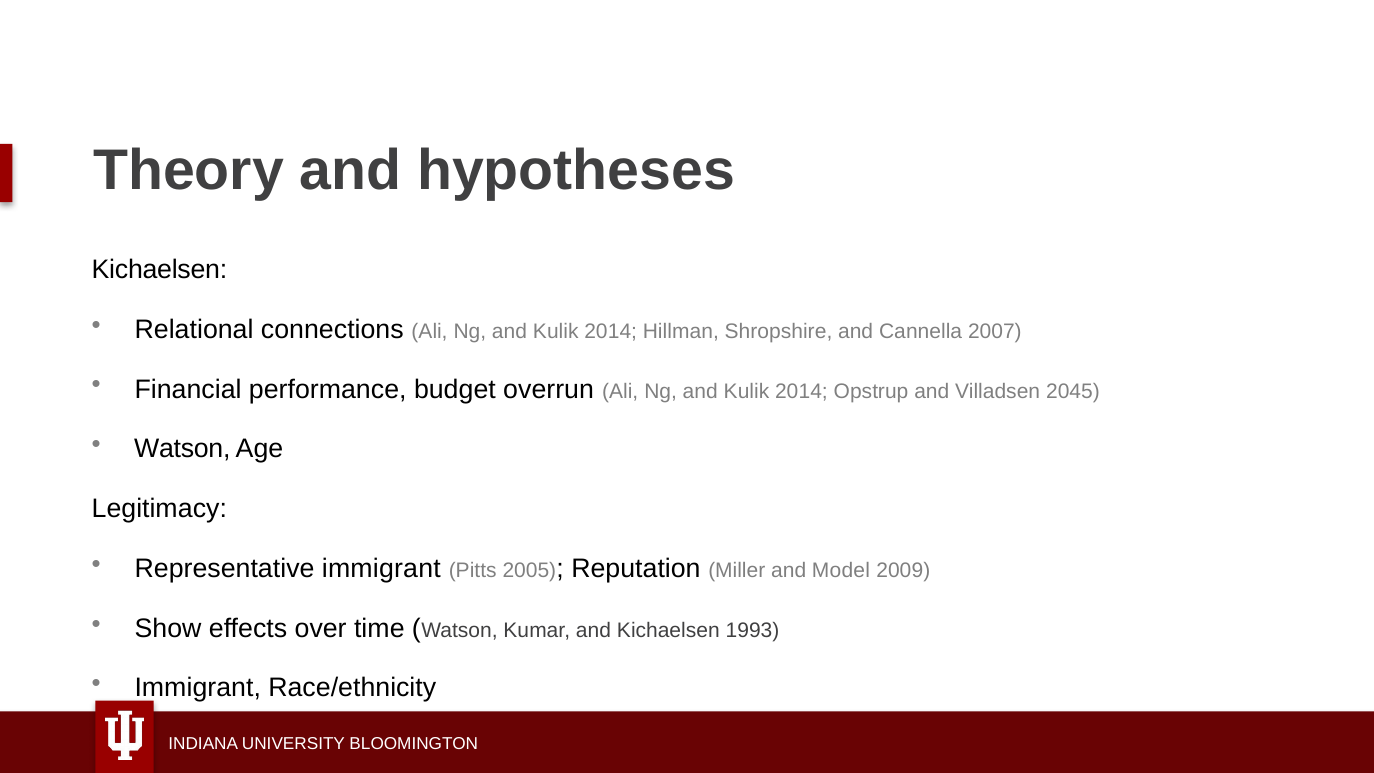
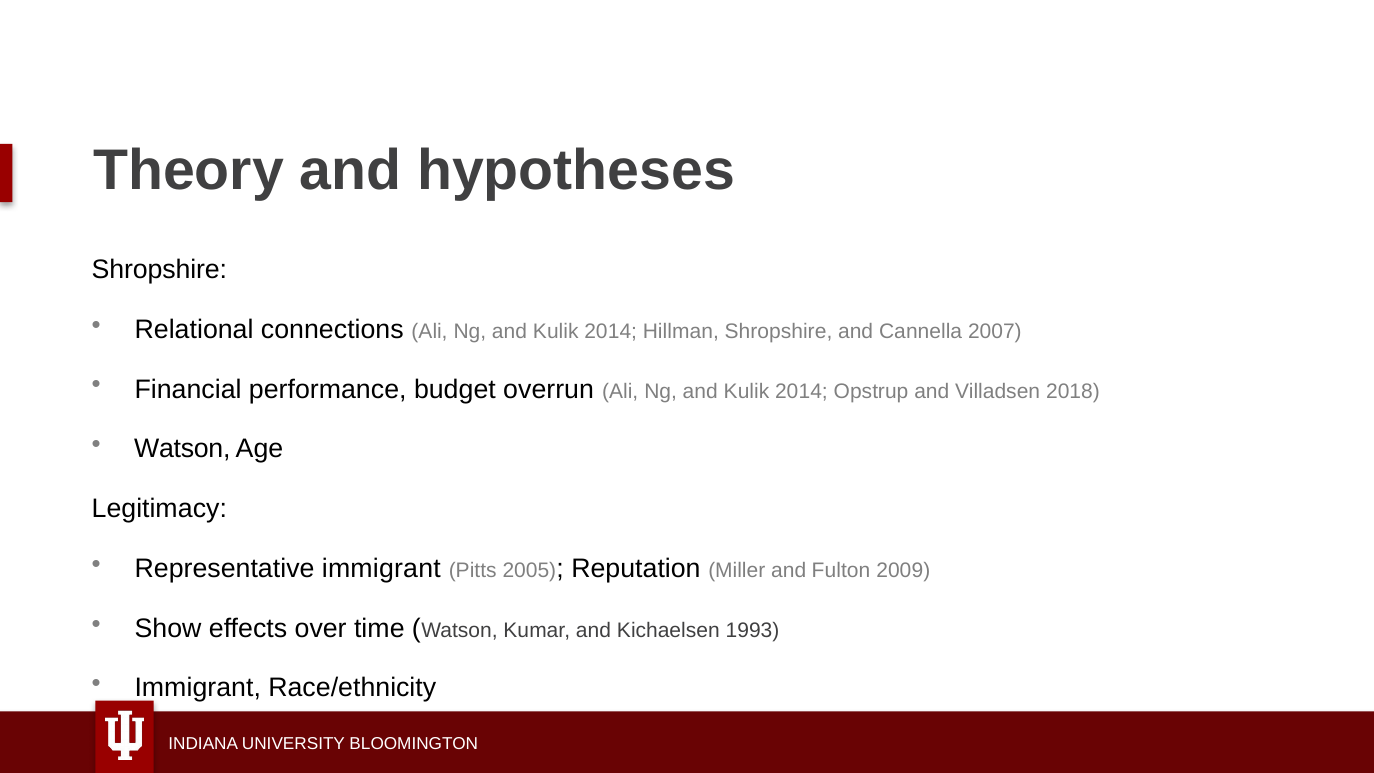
Kichaelsen at (159, 270): Kichaelsen -> Shropshire
2045: 2045 -> 2018
Model: Model -> Fulton
